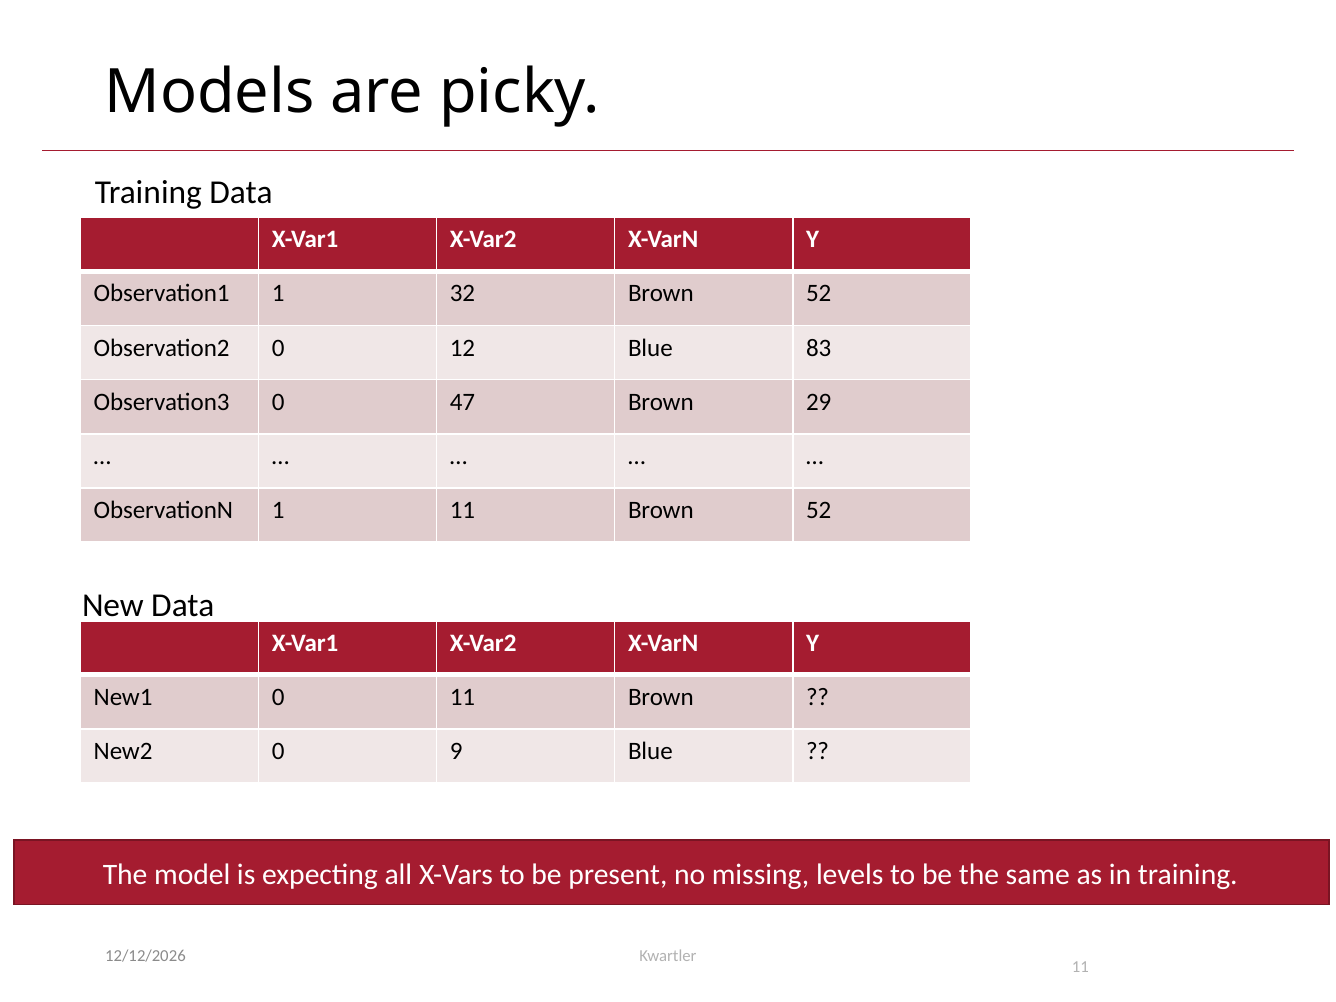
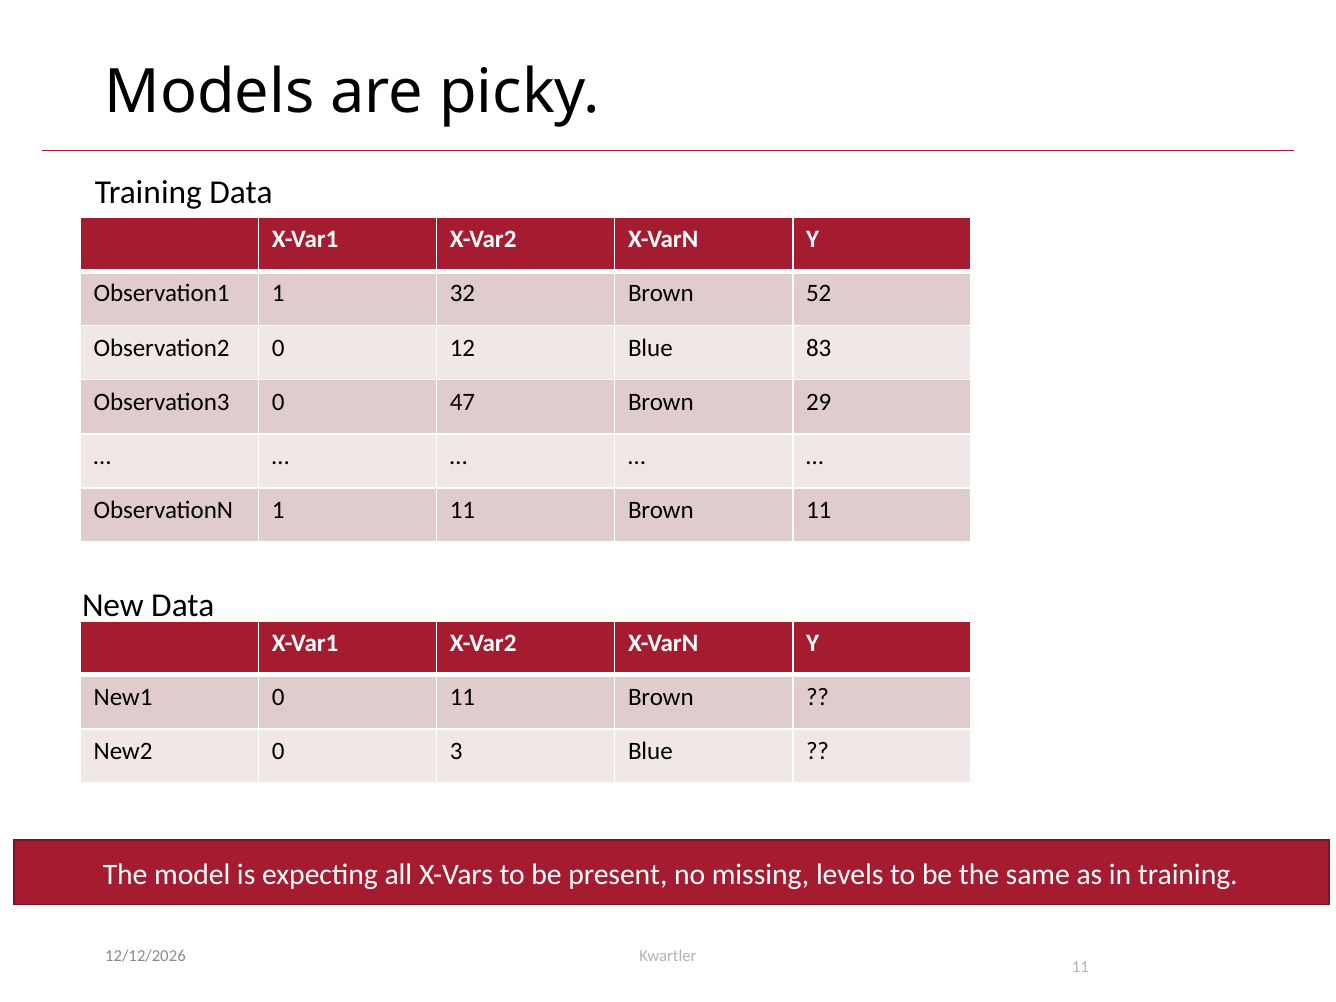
11 Brown 52: 52 -> 11
9: 9 -> 3
